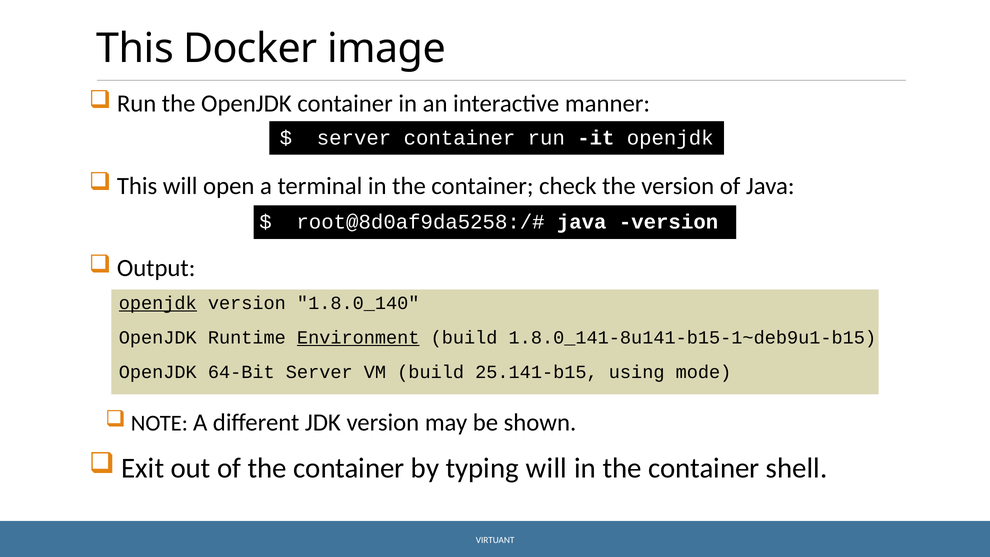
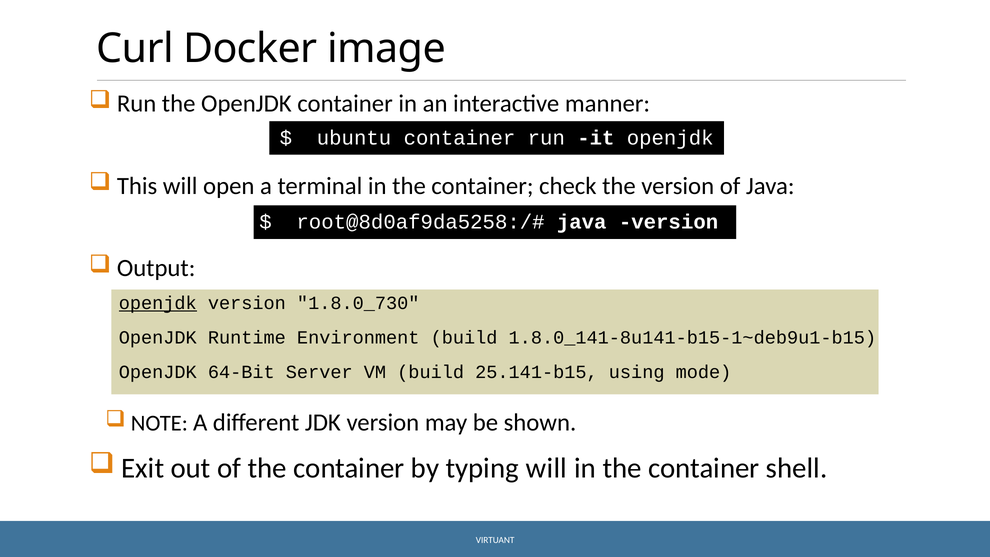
This at (135, 49): This -> Curl
server at (354, 138): server -> ubuntu
1.8.0_140: 1.8.0_140 -> 1.8.0_730
Environment underline: present -> none
